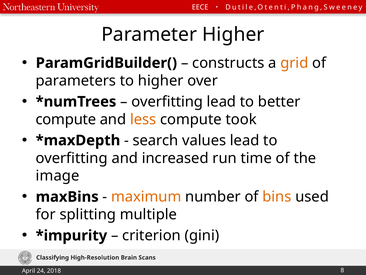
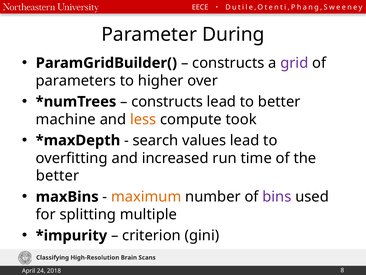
Parameter Higher: Higher -> During
grid colour: orange -> purple
overfitting at (167, 102): overfitting -> constructs
compute at (66, 119): compute -> machine
image at (58, 176): image -> better
bins colour: orange -> purple
